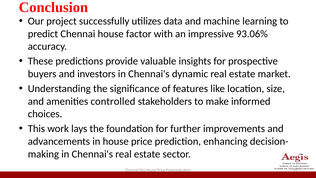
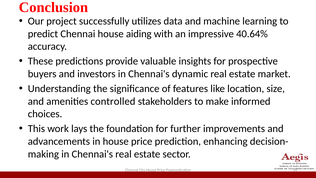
factor: factor -> aiding
93.06%: 93.06% -> 40.64%
